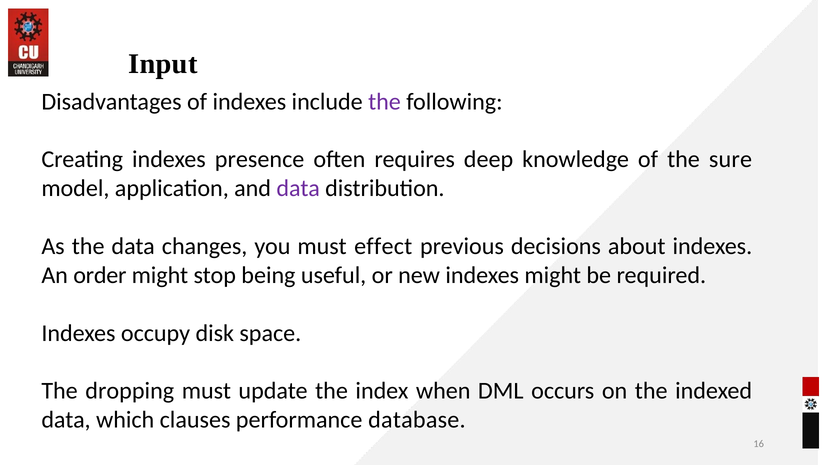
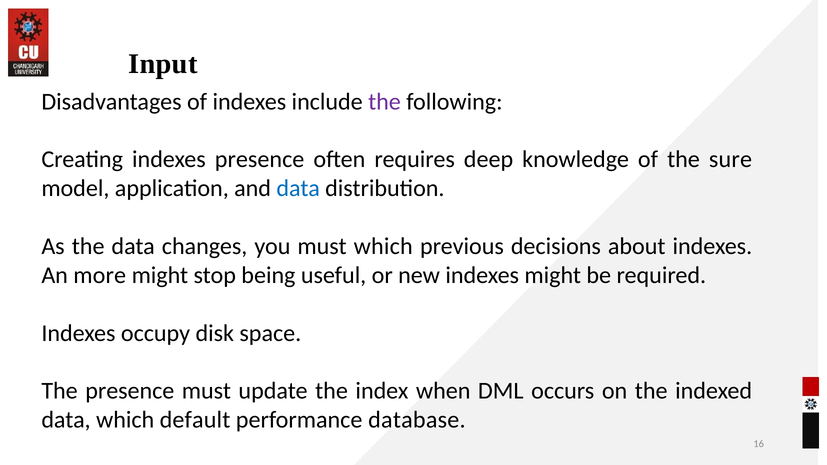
data at (298, 188) colour: purple -> blue
must effect: effect -> which
order: order -> more
The dropping: dropping -> presence
clauses: clauses -> default
